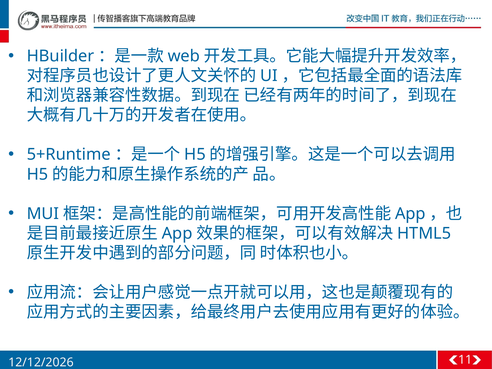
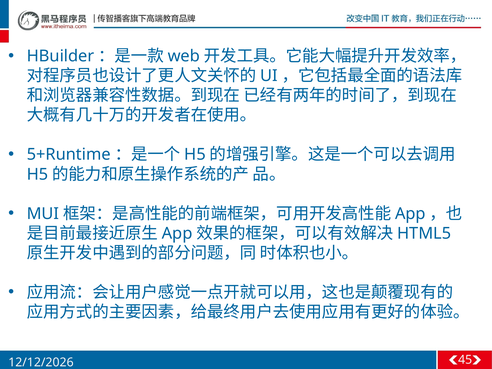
11: 11 -> 45
